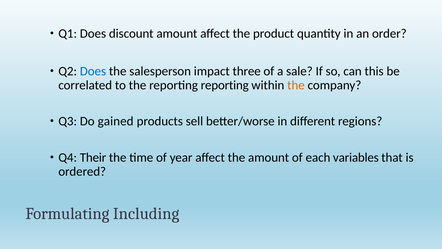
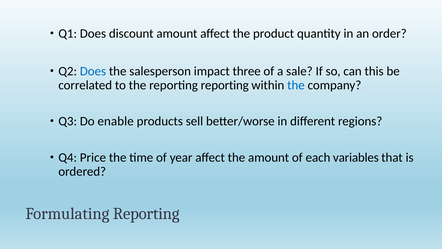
the at (296, 85) colour: orange -> blue
gained: gained -> enable
Their: Their -> Price
Formulating Including: Including -> Reporting
